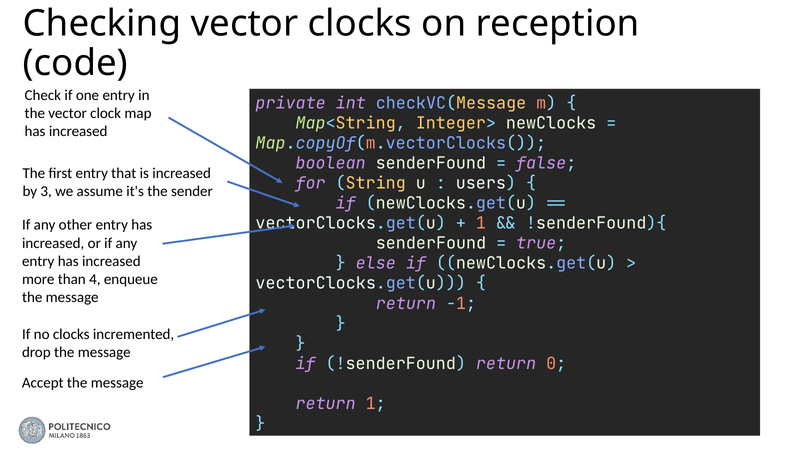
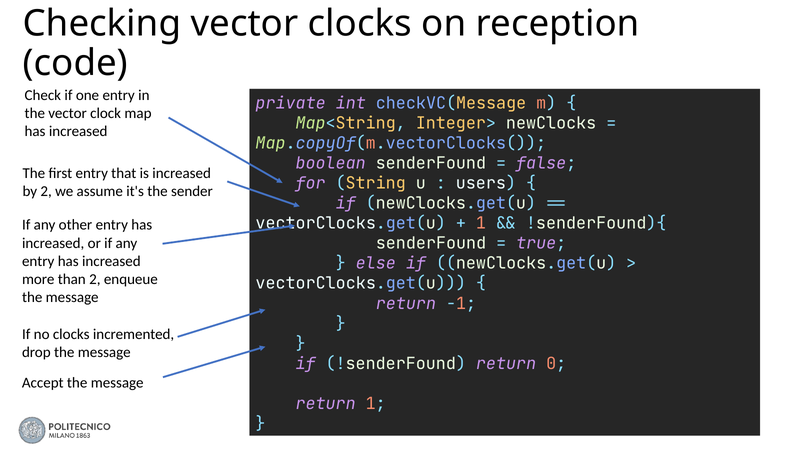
by 3: 3 -> 2
than 4: 4 -> 2
